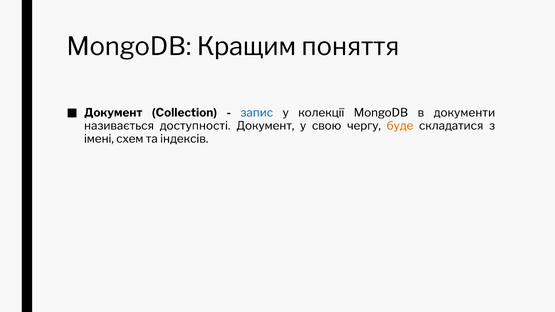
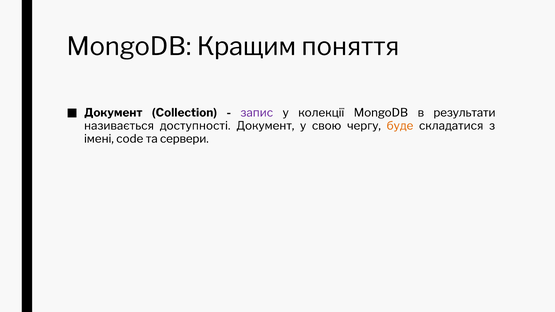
запис colour: blue -> purple
документи: документи -> результати
схем: схем -> code
індексів: індексів -> сервери
